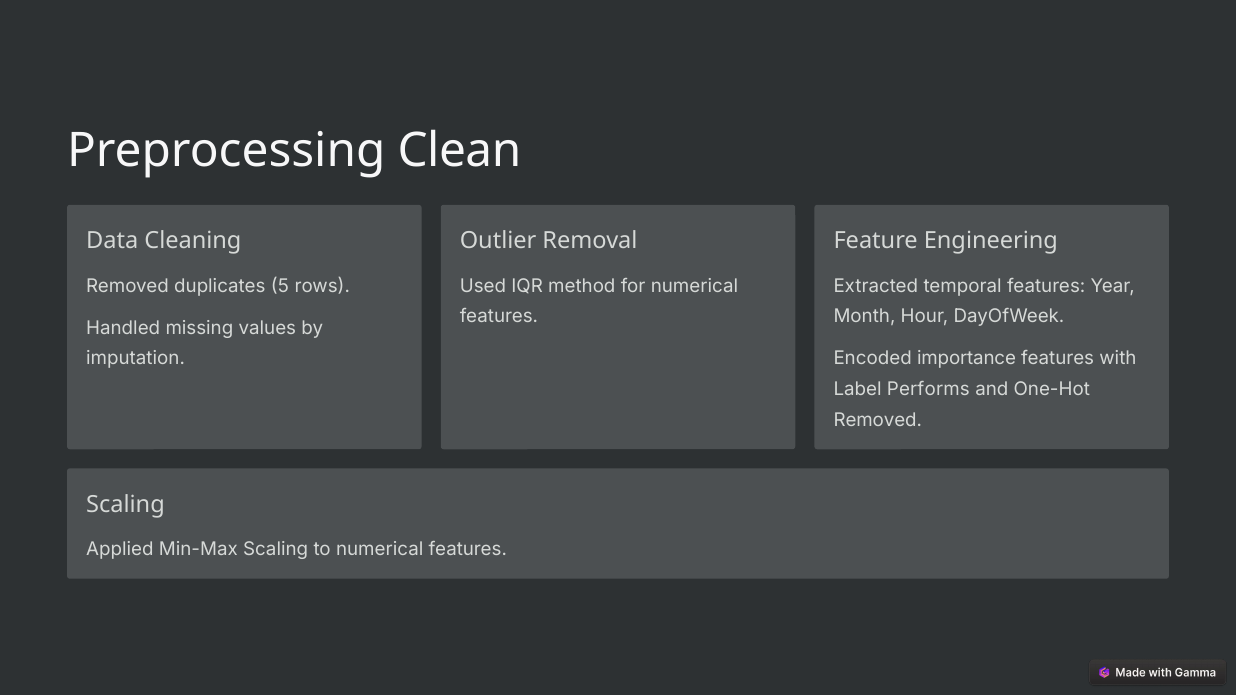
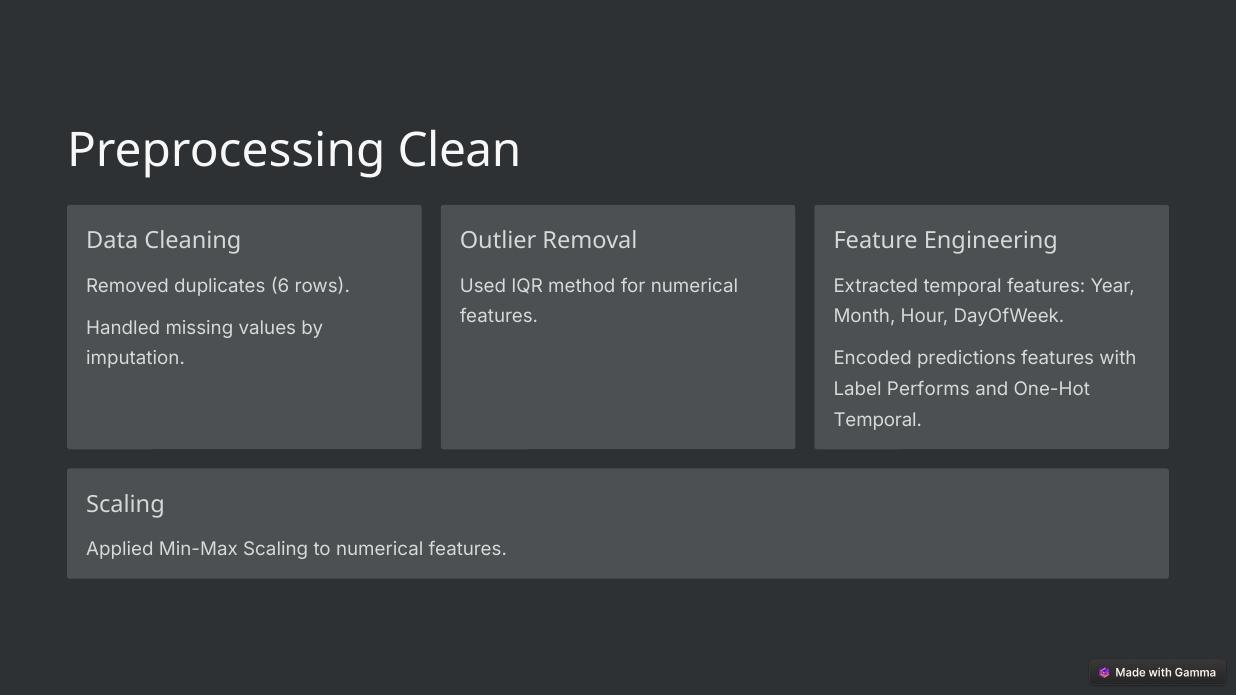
5: 5 -> 6
importance: importance -> predictions
Removed at (878, 420): Removed -> Temporal
